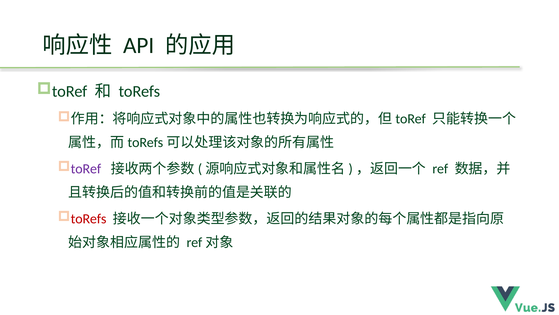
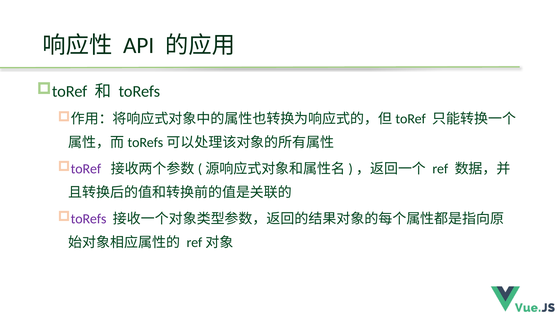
toRefs at (89, 218) colour: red -> purple
